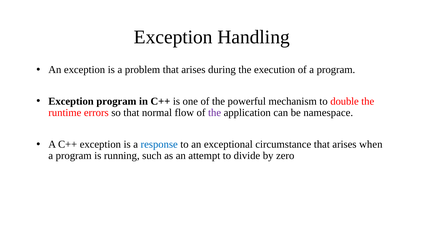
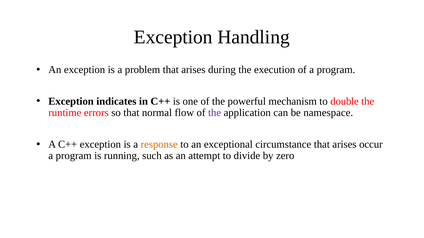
Exception program: program -> indicates
response colour: blue -> orange
when: when -> occur
